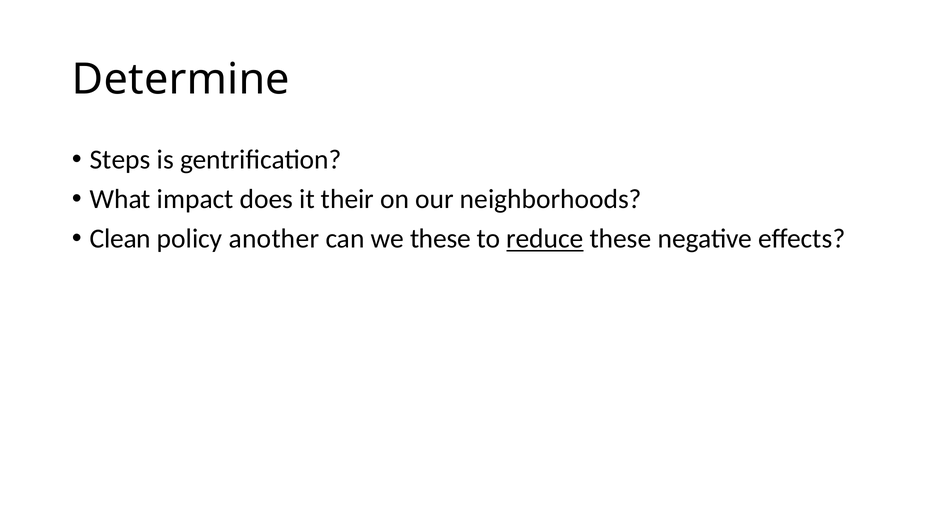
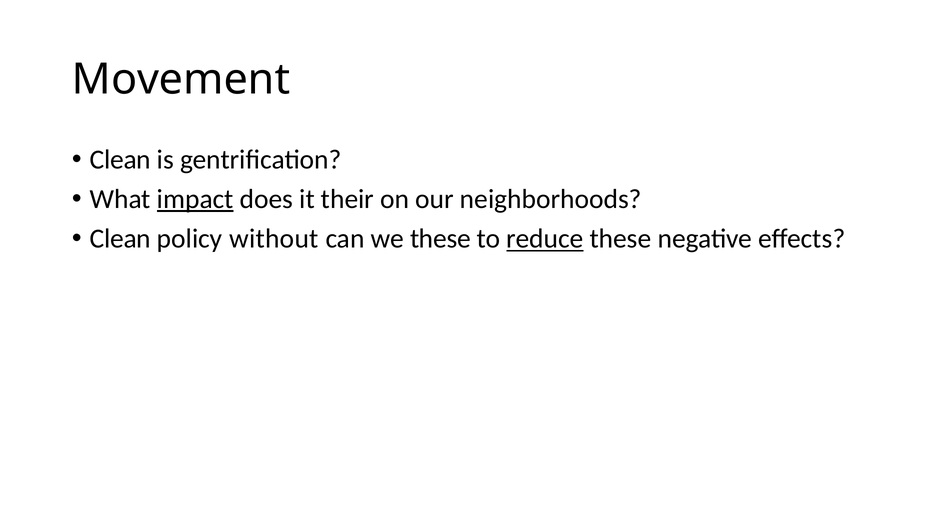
Determine: Determine -> Movement
Steps at (120, 160): Steps -> Clean
impact underline: none -> present
another: another -> without
